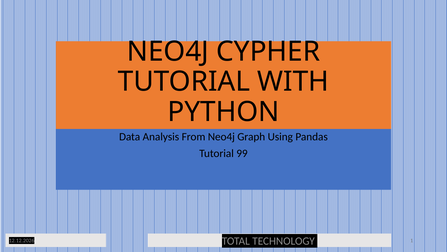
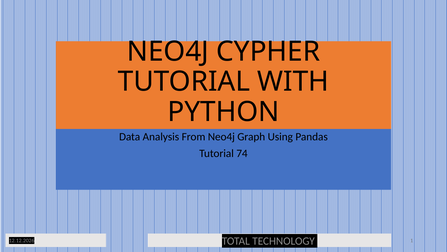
99: 99 -> 74
